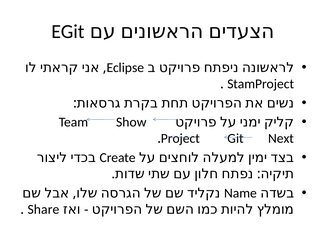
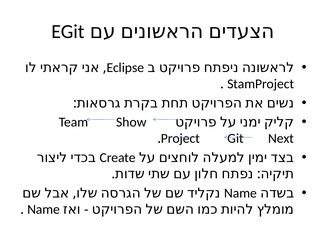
Share at (43, 210): Share -> Name
